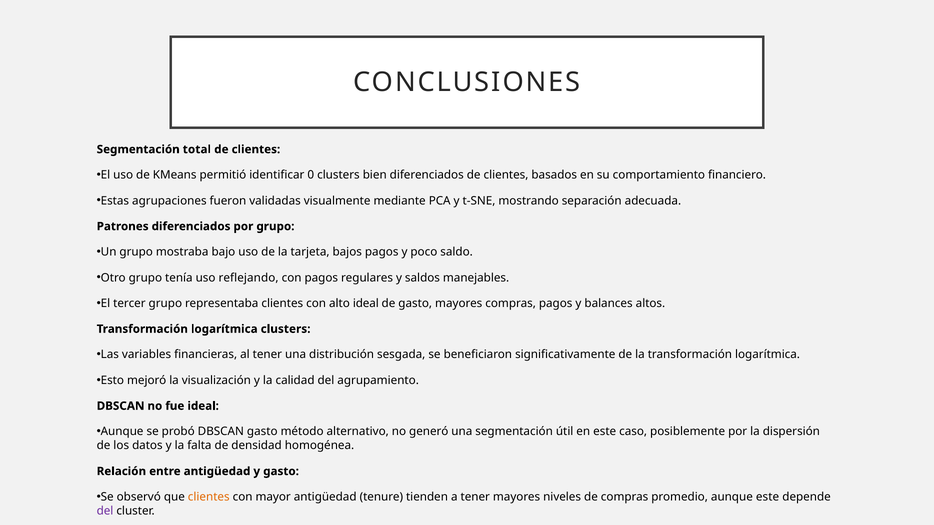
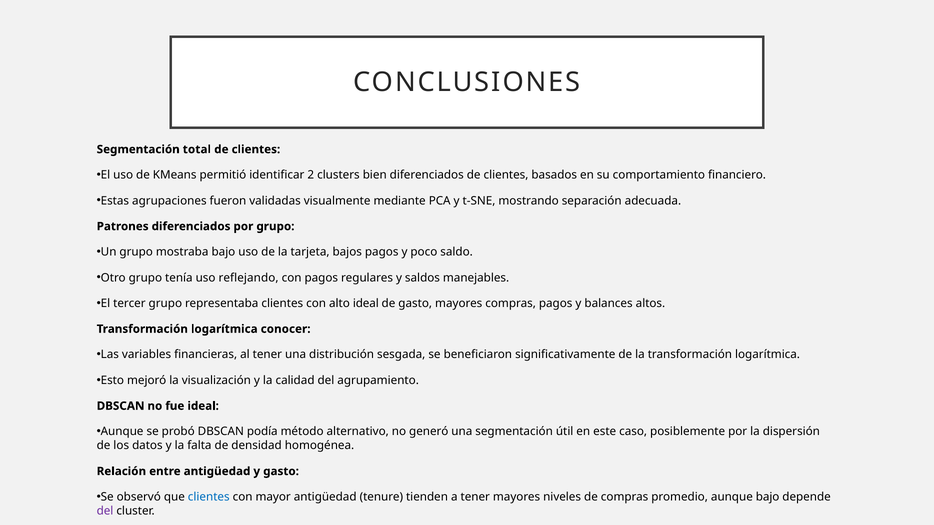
0: 0 -> 2
logarítmica clusters: clusters -> conocer
DBSCAN gasto: gasto -> podía
clientes at (209, 497) colour: orange -> blue
aunque este: este -> bajo
